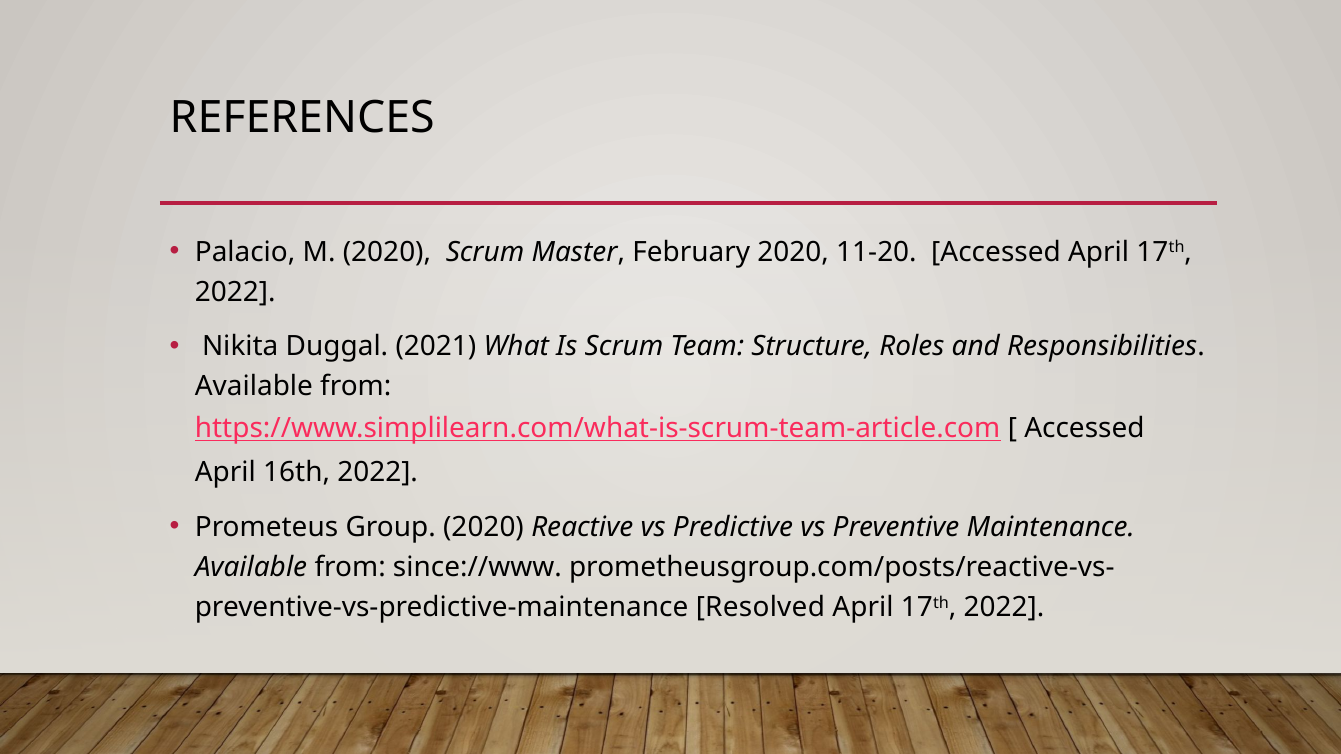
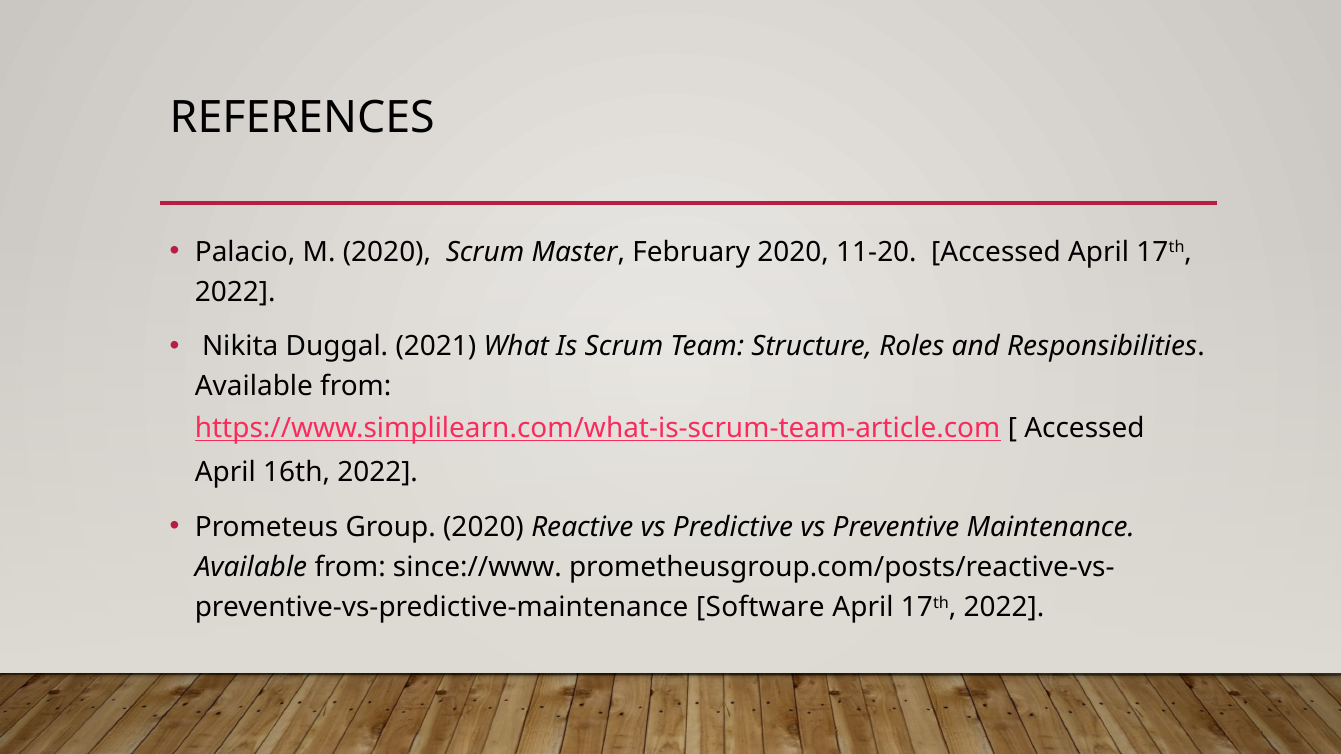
Resolved: Resolved -> Software
